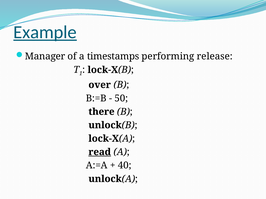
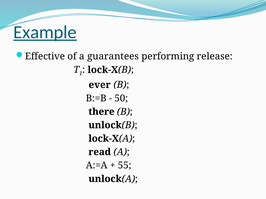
Manager: Manager -> Effective
timestamps: timestamps -> guarantees
over: over -> ever
read underline: present -> none
40: 40 -> 55
